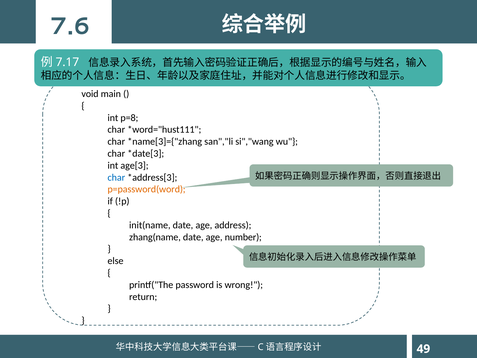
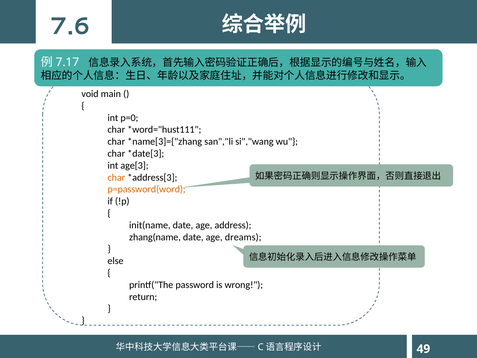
p=8: p=8 -> p=0
char at (116, 177) colour: blue -> orange
number: number -> dreams
